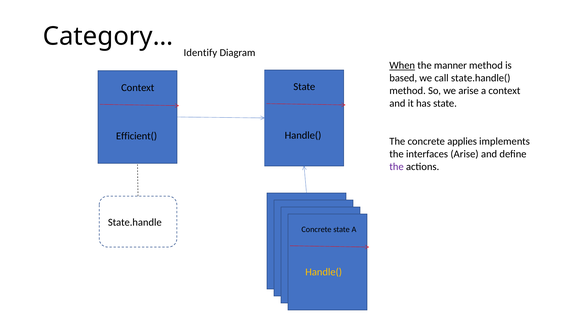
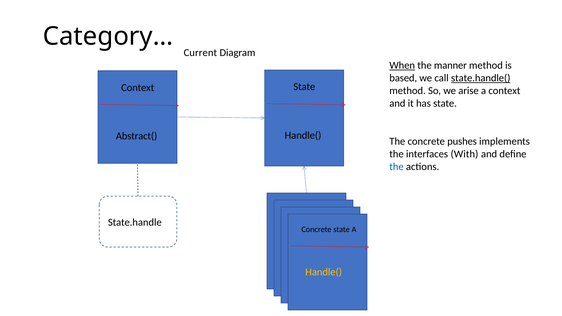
Identify: Identify -> Current
state.handle( at (481, 78) underline: none -> present
Efficient(: Efficient( -> Abstract(
applies: applies -> pushes
interfaces Arise: Arise -> With
the at (397, 167) colour: purple -> blue
